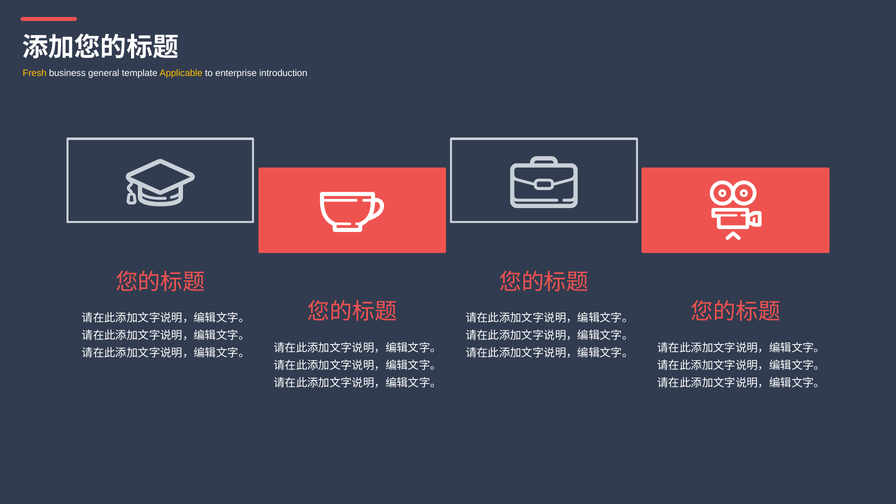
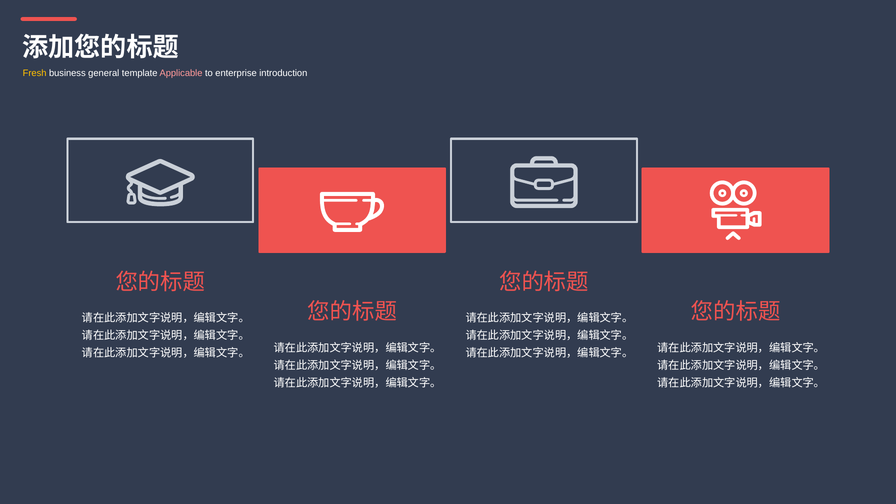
Applicable colour: yellow -> pink
